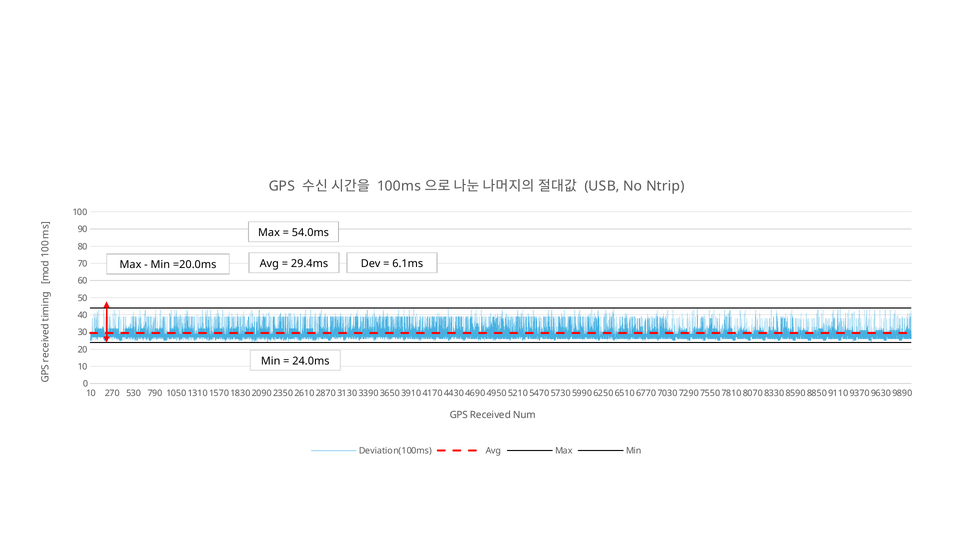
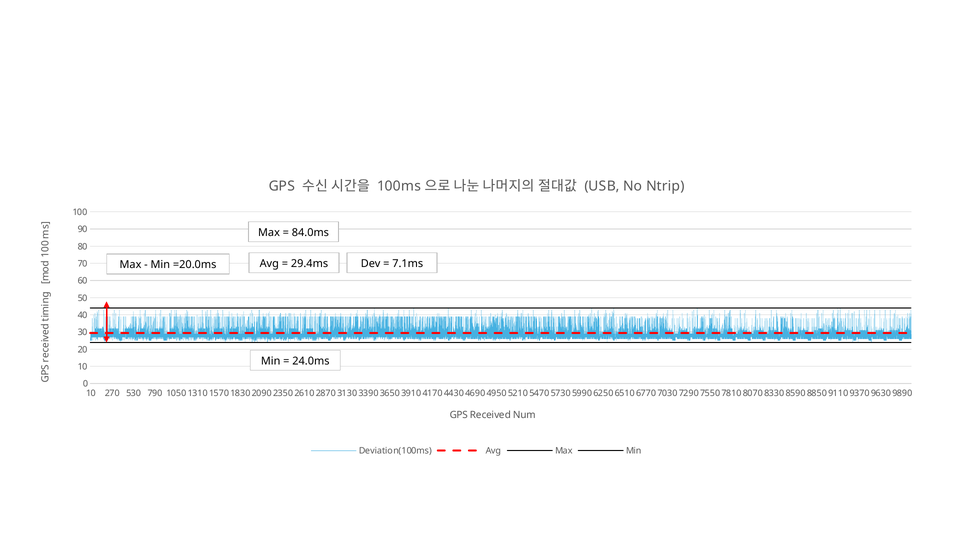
54.0ms: 54.0ms -> 84.0ms
6.1ms: 6.1ms -> 7.1ms
